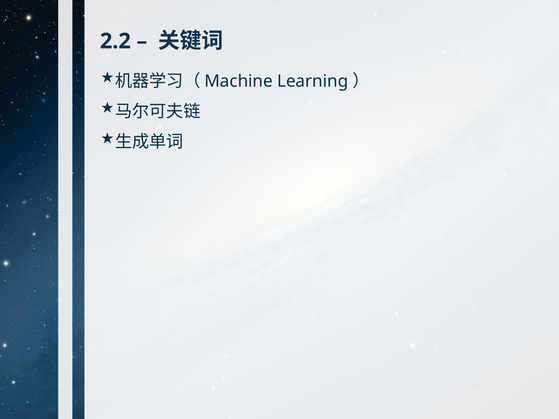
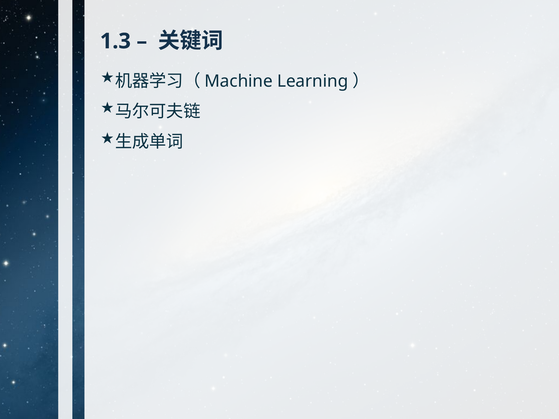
2.2: 2.2 -> 1.3
